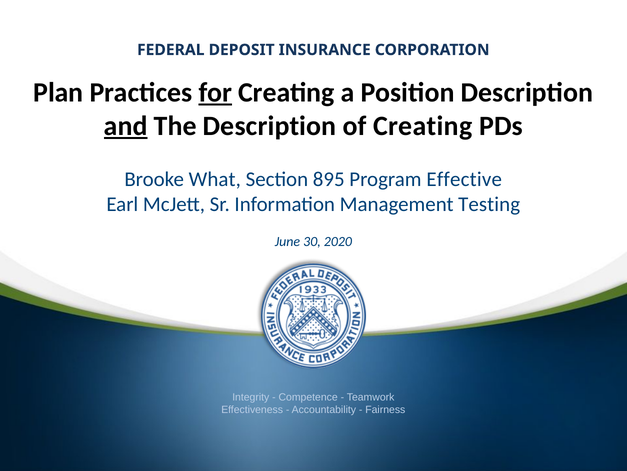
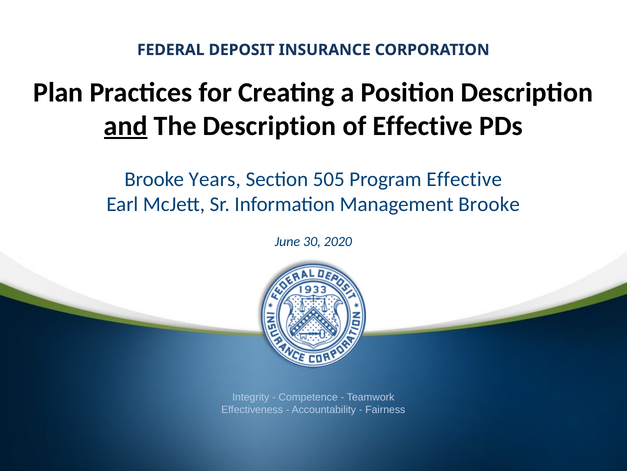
for underline: present -> none
of Creating: Creating -> Effective
What: What -> Years
895: 895 -> 505
Management Testing: Testing -> Brooke
